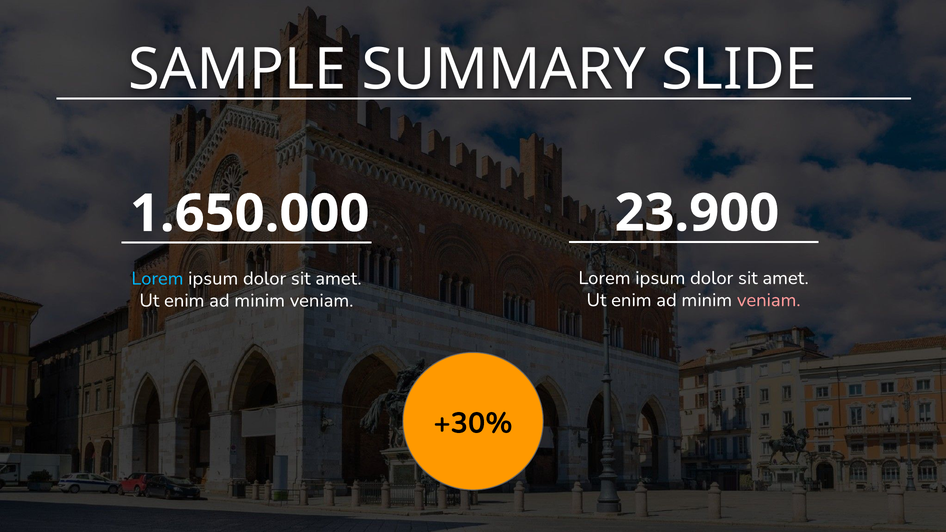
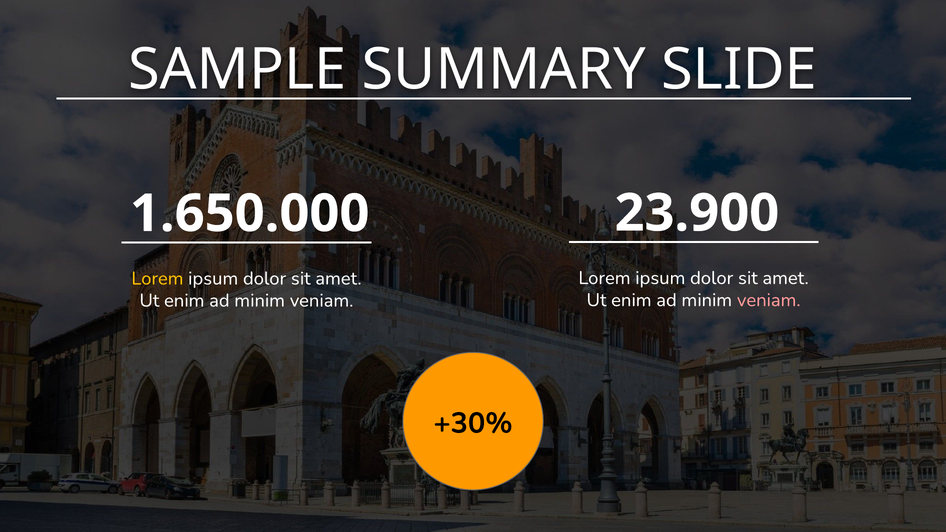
Lorem at (157, 279) colour: light blue -> yellow
